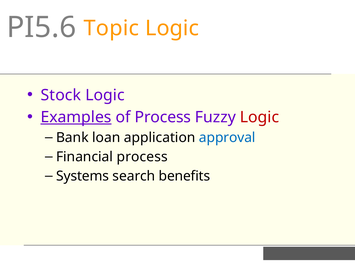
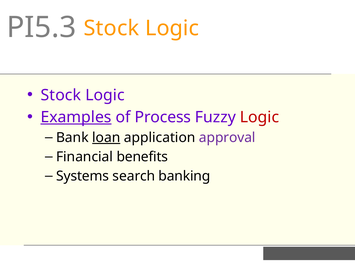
PI5.6: PI5.6 -> PI5.3
Topic at (111, 28): Topic -> Stock
loan underline: none -> present
approval colour: blue -> purple
Financial process: process -> benefits
benefits: benefits -> banking
